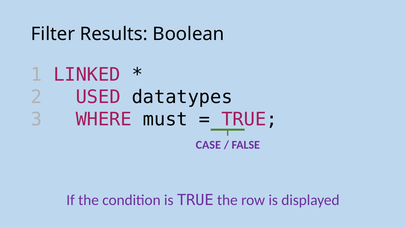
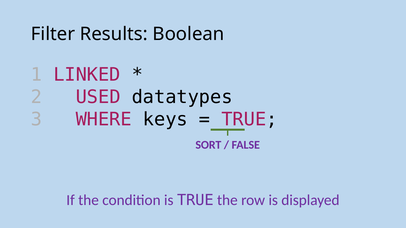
must: must -> keys
CASE: CASE -> SORT
